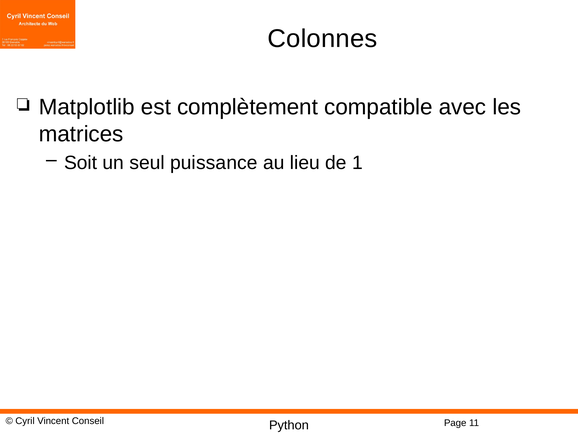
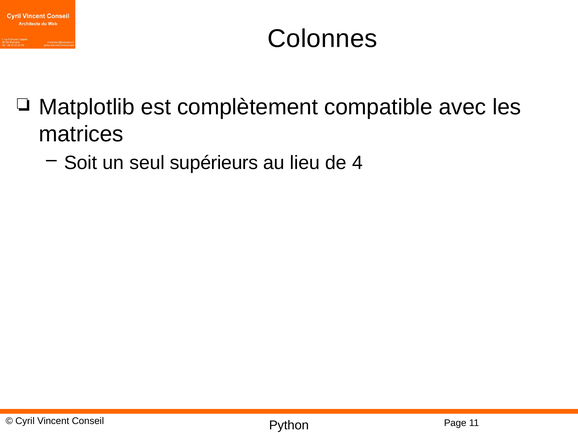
puissance: puissance -> supérieurs
1: 1 -> 4
